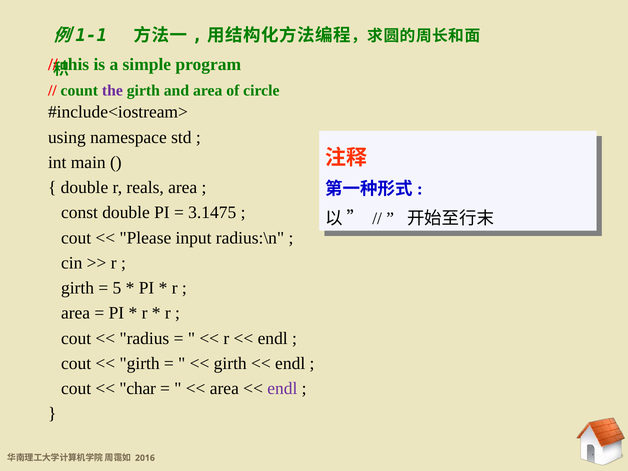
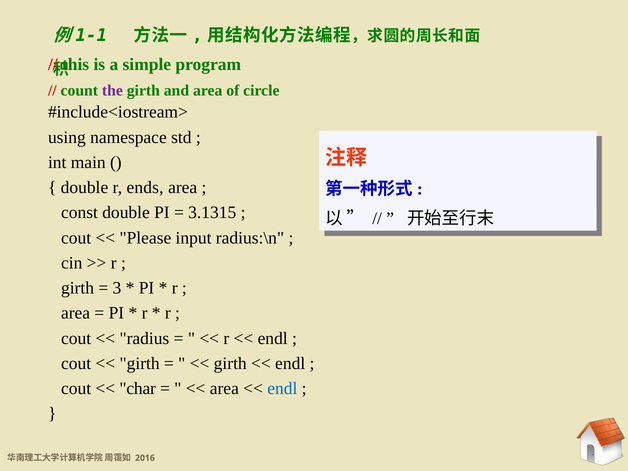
reals: reals -> ends
3.1475: 3.1475 -> 3.1315
5: 5 -> 3
endl at (282, 389) colour: purple -> blue
